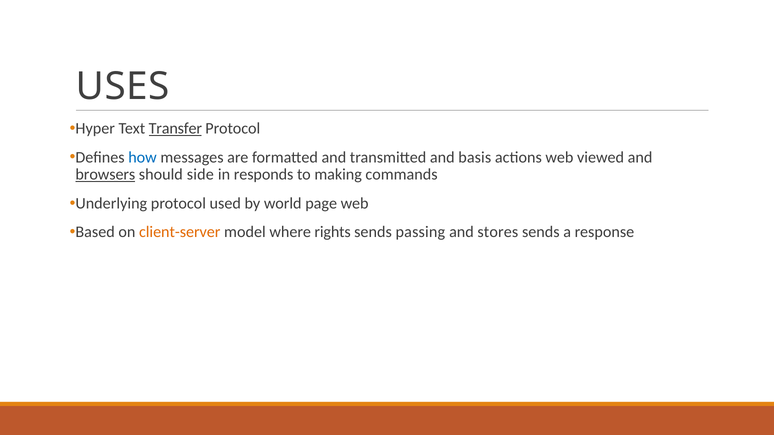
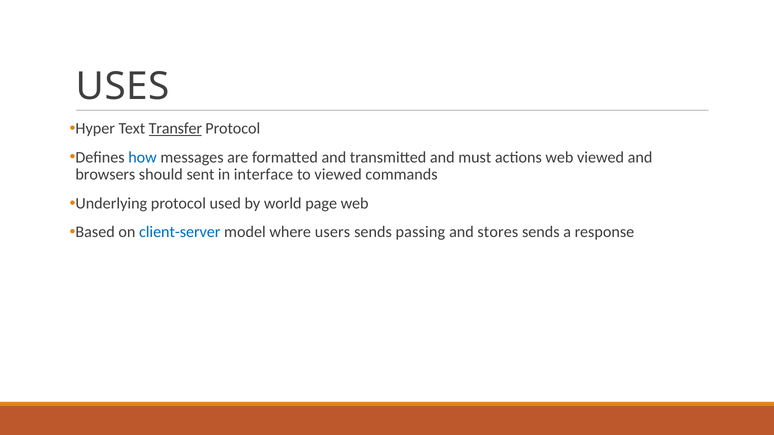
basis: basis -> must
browsers underline: present -> none
side: side -> sent
responds: responds -> interface
to making: making -> viewed
client-server colour: orange -> blue
rights: rights -> users
